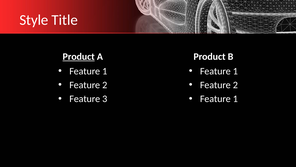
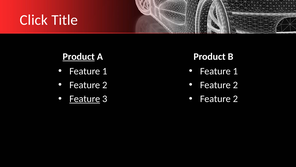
Style: Style -> Click
Feature at (85, 99) underline: none -> present
1 at (235, 99): 1 -> 2
